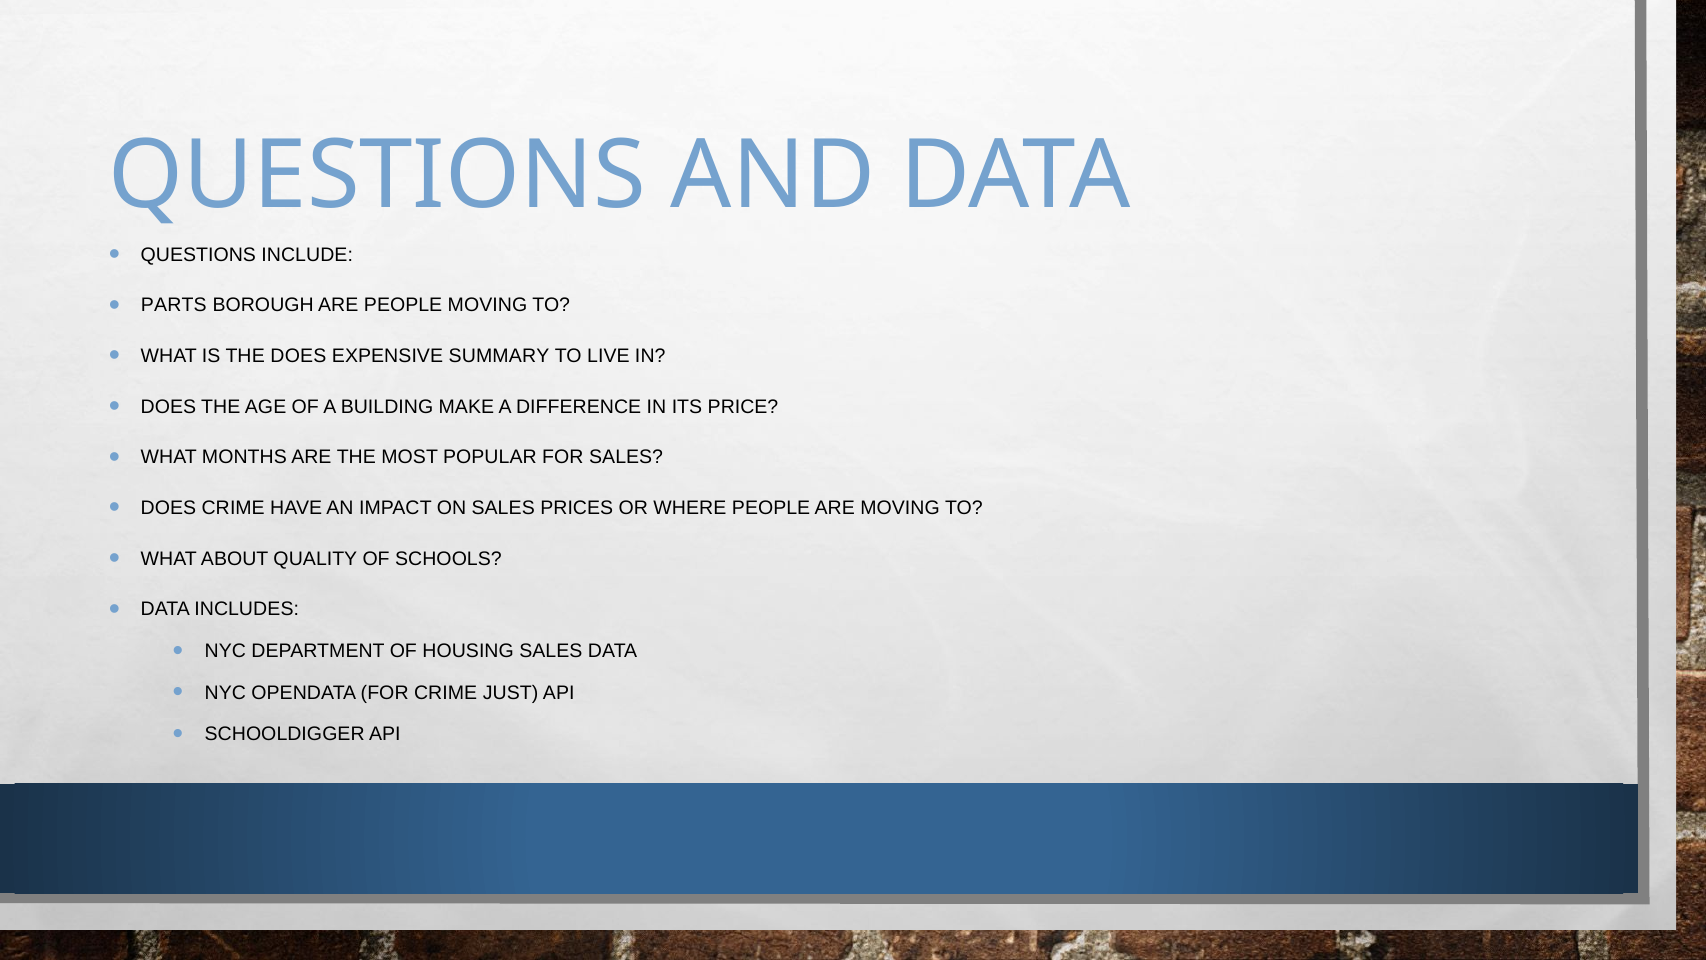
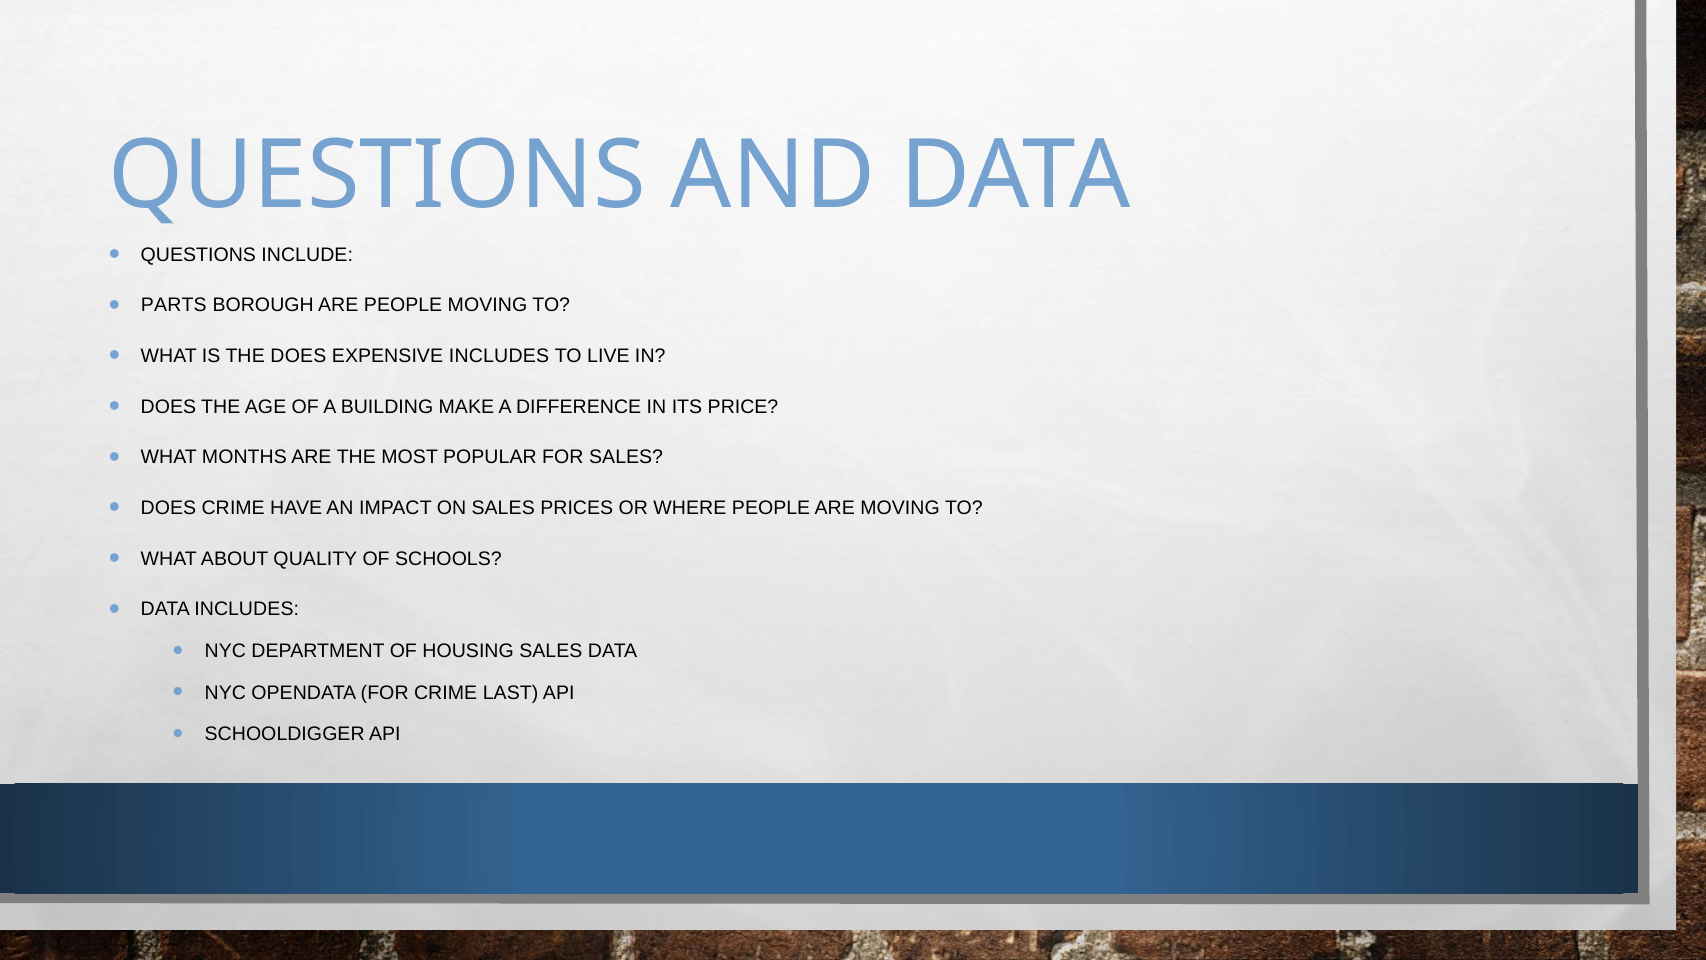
EXPENSIVE SUMMARY: SUMMARY -> INCLUDES
JUST: JUST -> LAST
